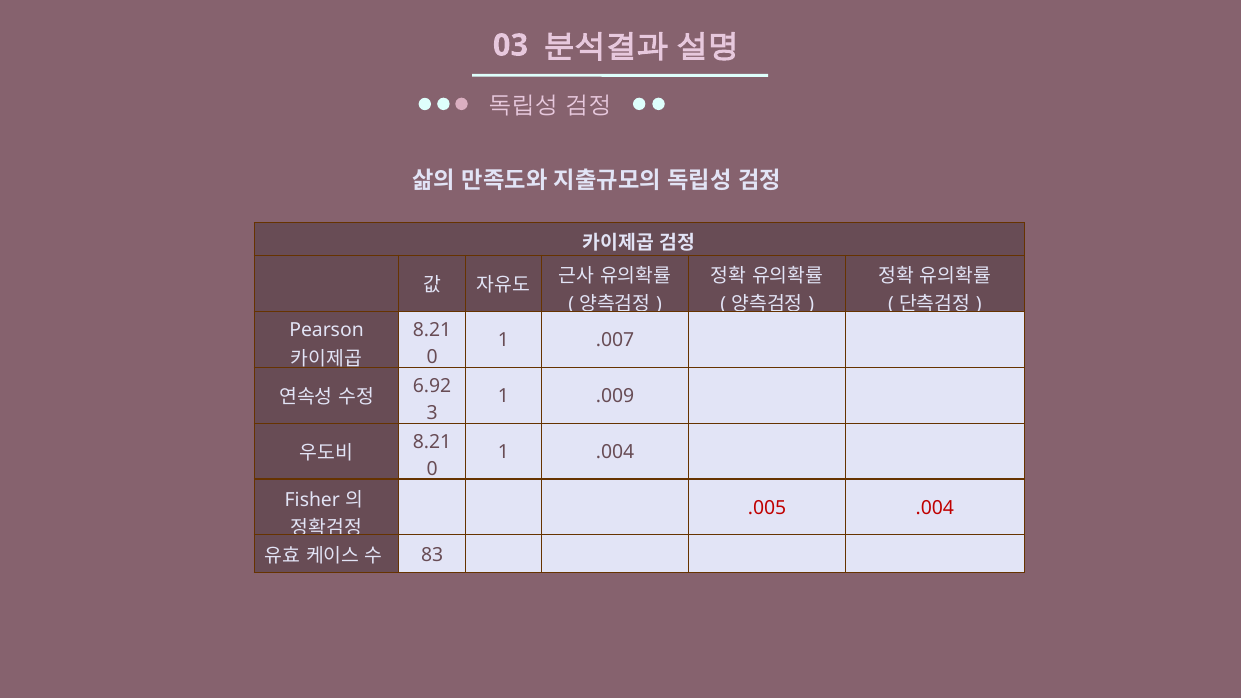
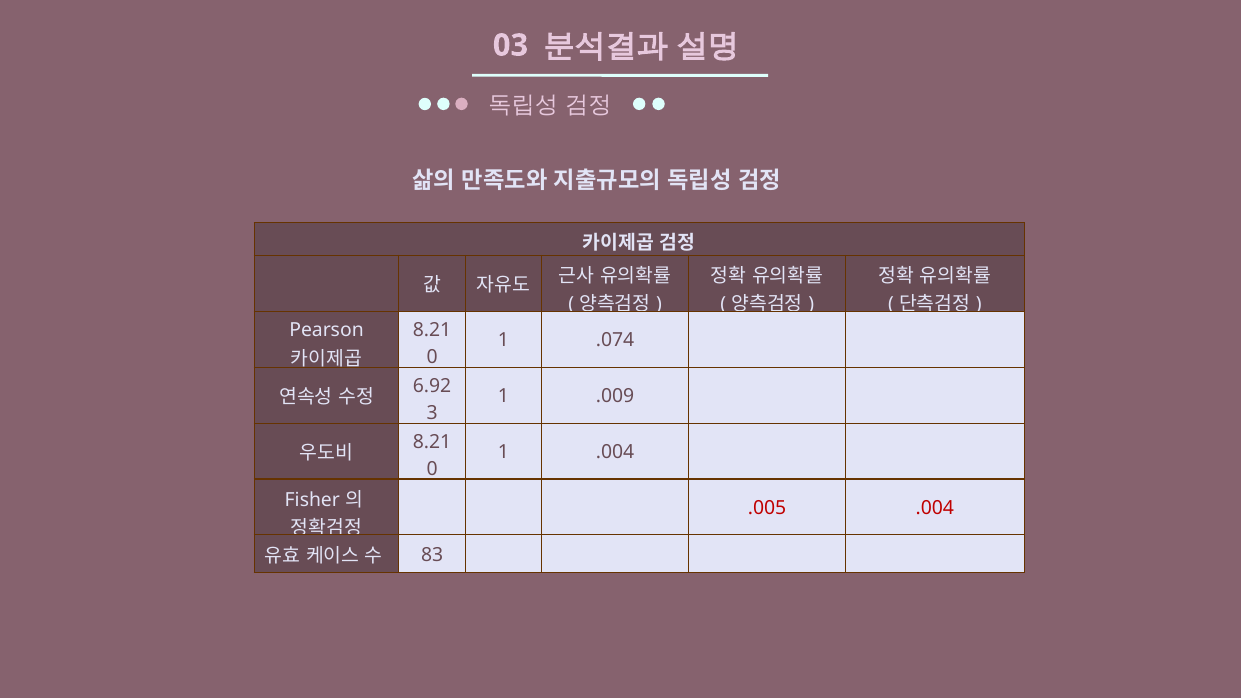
.007: .007 -> .074
